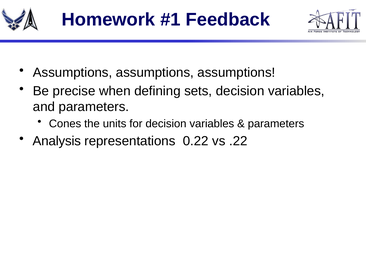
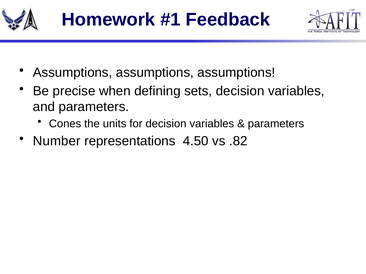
Analysis: Analysis -> Number
0.22: 0.22 -> 4.50
.22: .22 -> .82
